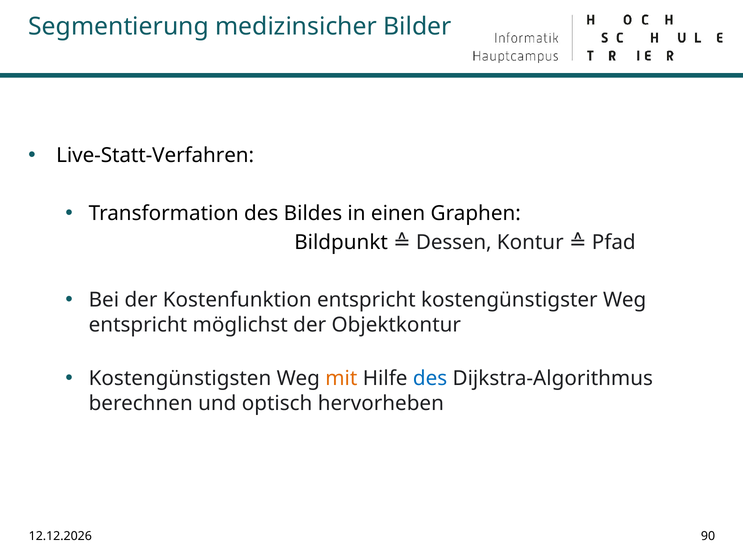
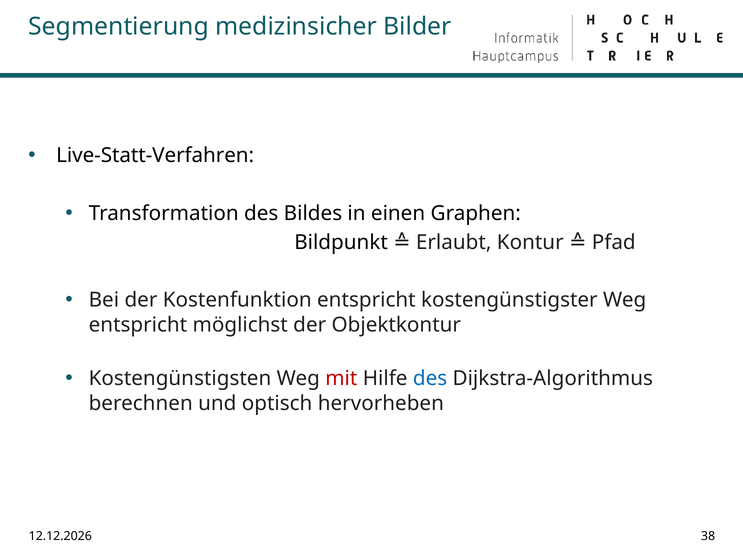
Dessen: Dessen -> Erlaubt
mit colour: orange -> red
90: 90 -> 38
